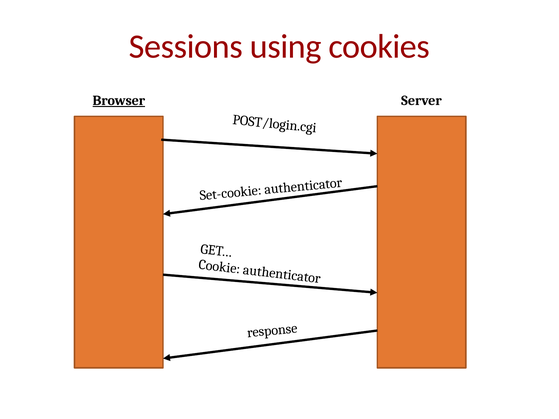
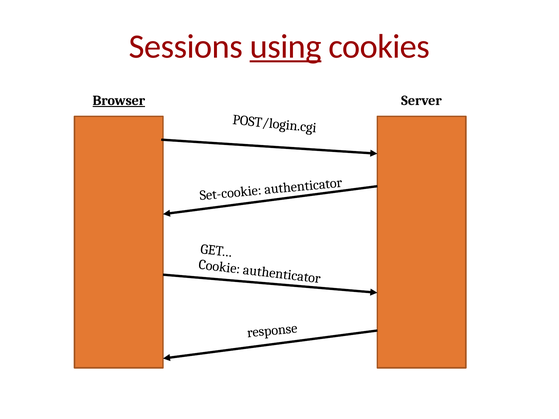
using underline: none -> present
